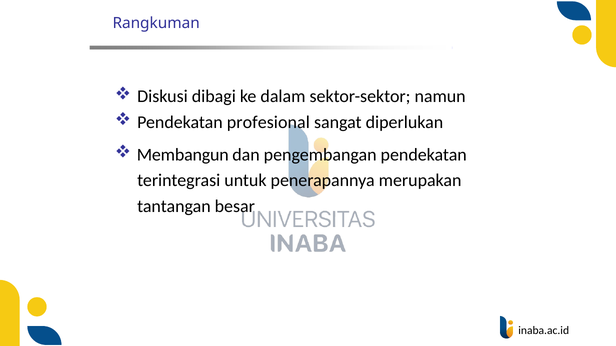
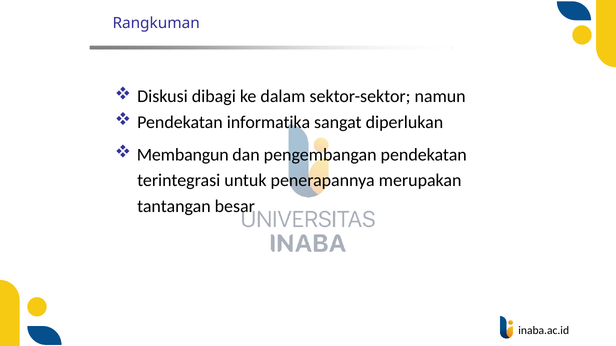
profesional: profesional -> informatika
